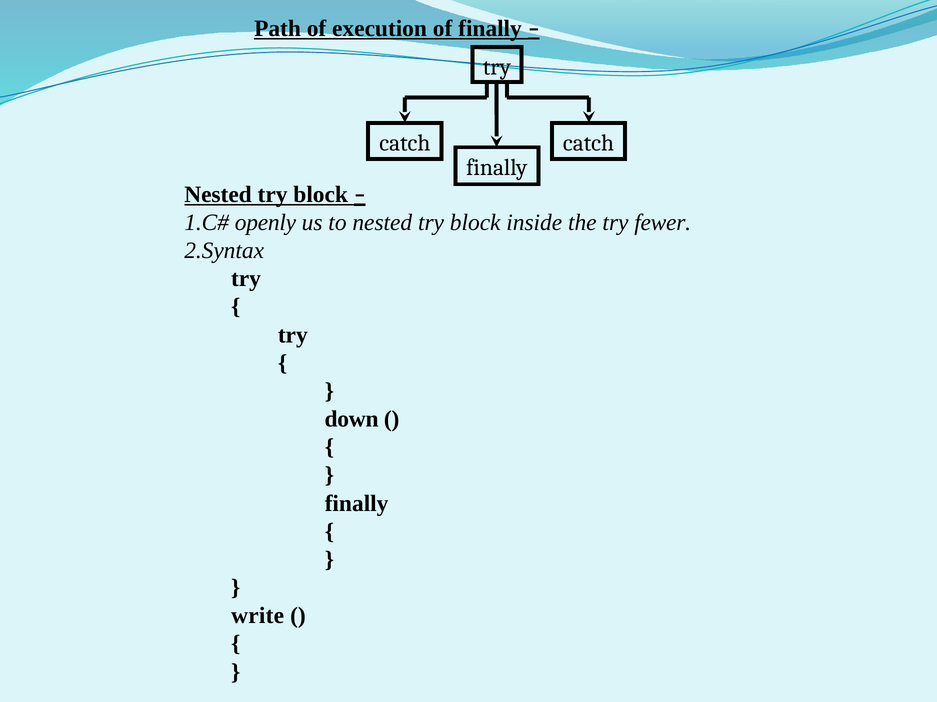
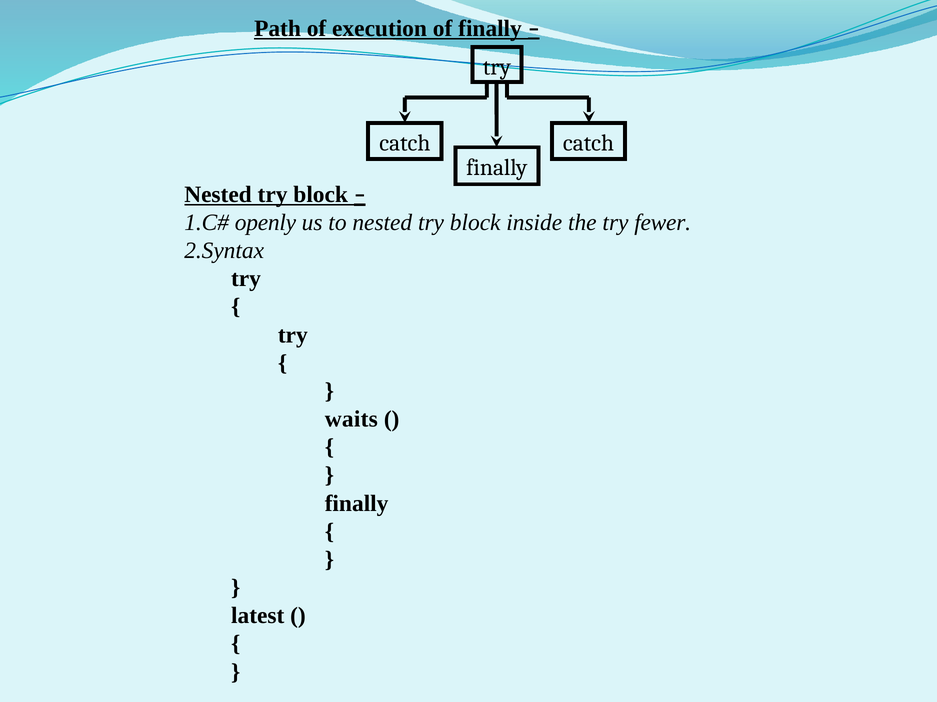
down: down -> waits
write: write -> latest
